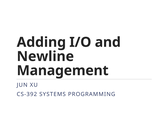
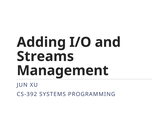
Newline: Newline -> Streams
